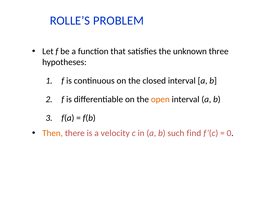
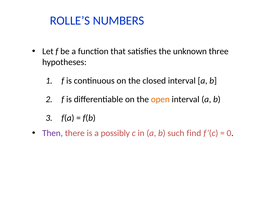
PROBLEM: PROBLEM -> NUMBERS
Then colour: orange -> purple
velocity: velocity -> possibly
